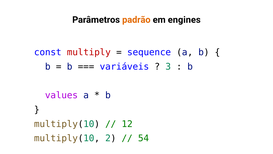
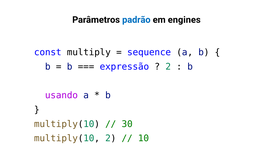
padrão colour: orange -> blue
multiply colour: red -> black
variáveis: variáveis -> expressão
3 at (168, 67): 3 -> 2
values: values -> usando
12: 12 -> 30
54: 54 -> 10
